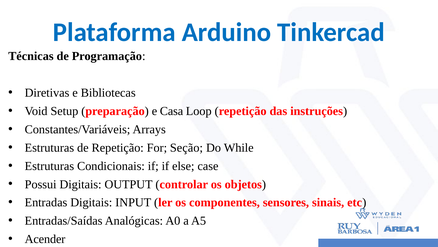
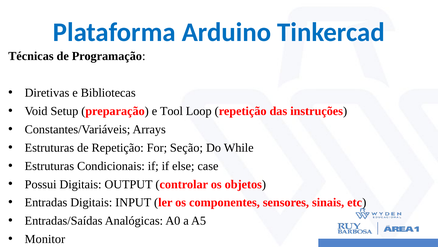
Casa: Casa -> Tool
Acender: Acender -> Monitor
